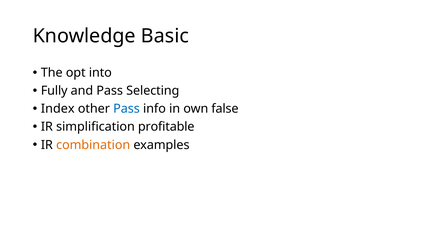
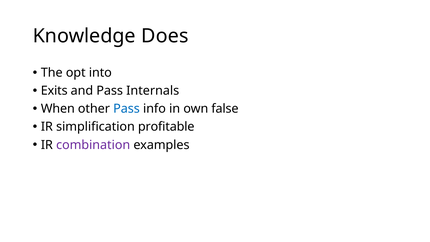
Basic: Basic -> Does
Fully: Fully -> Exits
Selecting: Selecting -> Internals
Index: Index -> When
combination colour: orange -> purple
